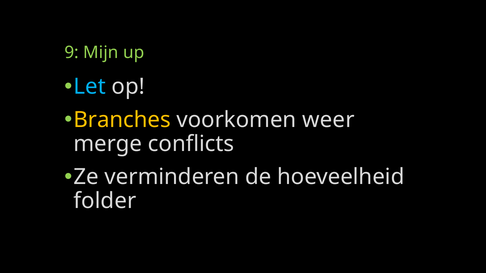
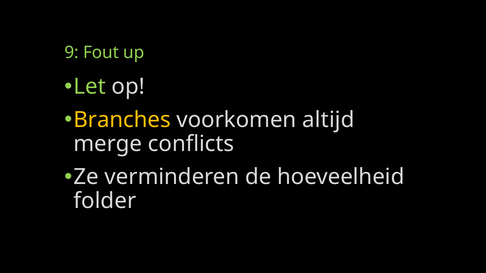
Mijn: Mijn -> Fout
Let colour: light blue -> light green
weer: weer -> altijd
